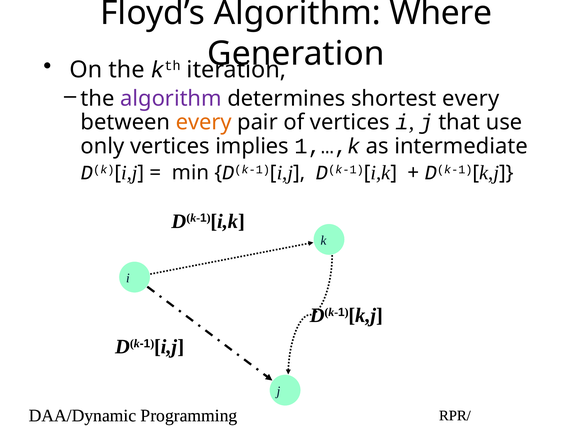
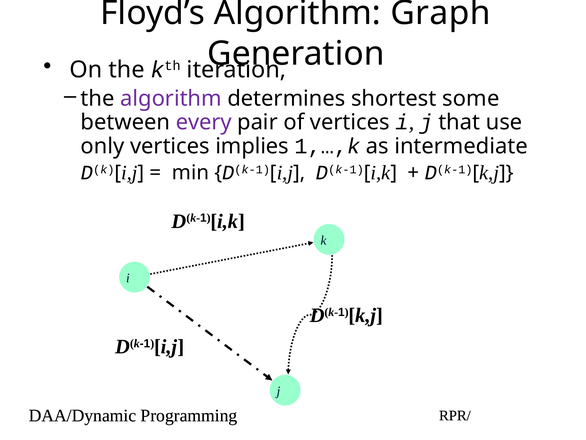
Where: Where -> Graph
shortest every: every -> some
every at (204, 122) colour: orange -> purple
